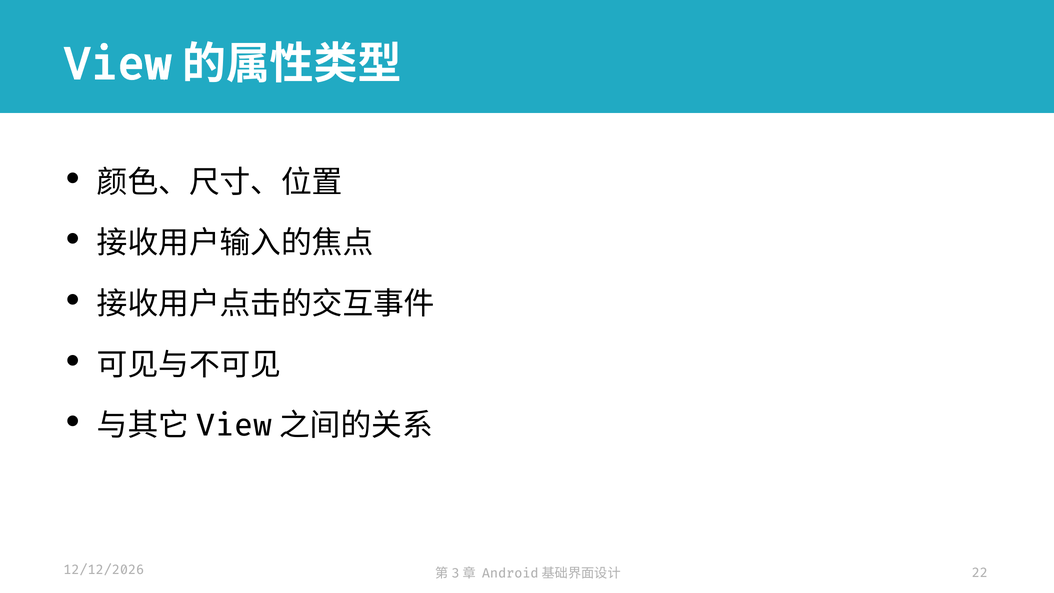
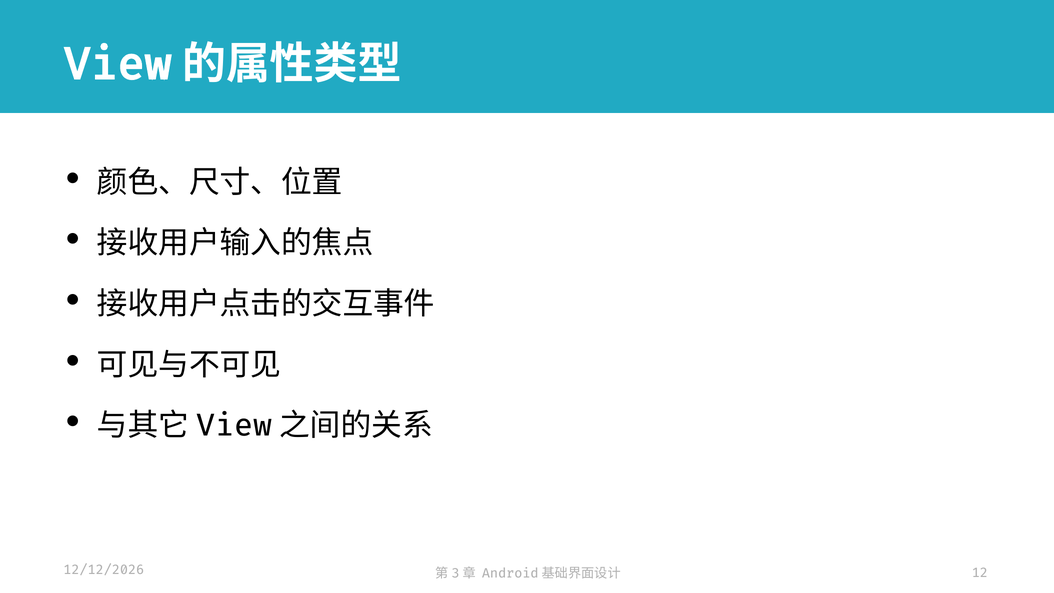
22: 22 -> 12
